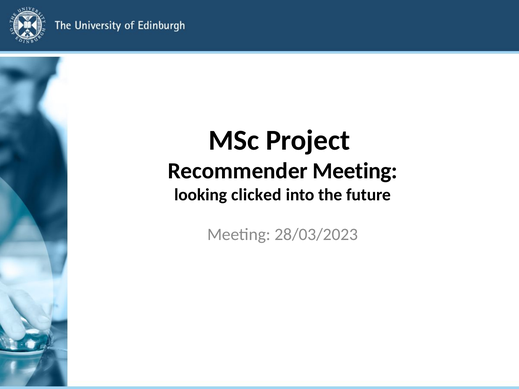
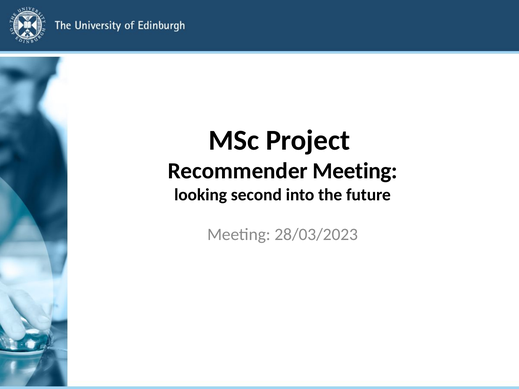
clicked: clicked -> second
